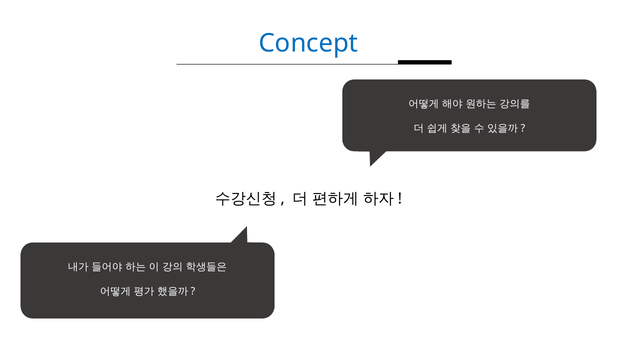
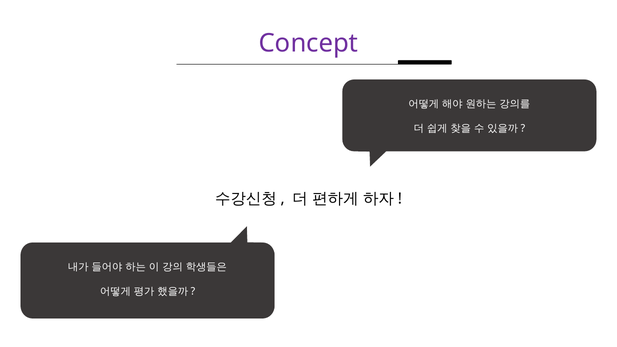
Concept colour: blue -> purple
